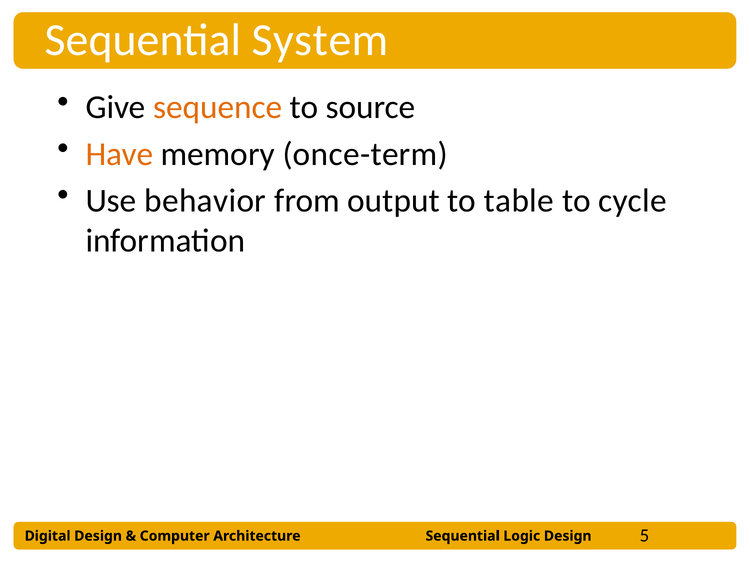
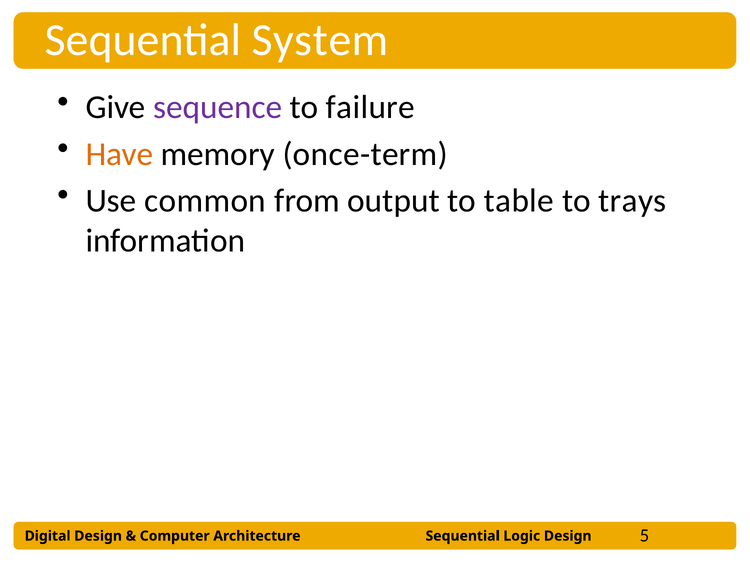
sequence colour: orange -> purple
source: source -> failure
behavior: behavior -> common
cycle: cycle -> trays
